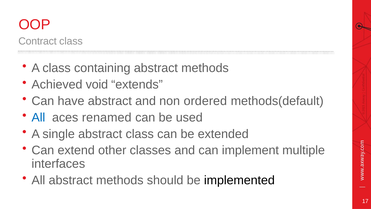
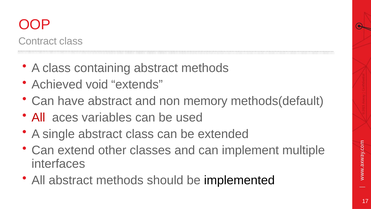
ordered: ordered -> memory
All at (38, 117) colour: blue -> red
renamed: renamed -> variables
